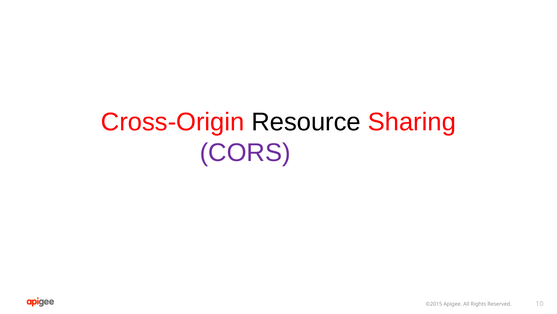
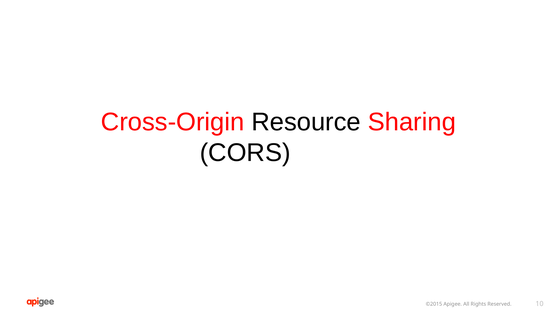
CORS colour: purple -> black
